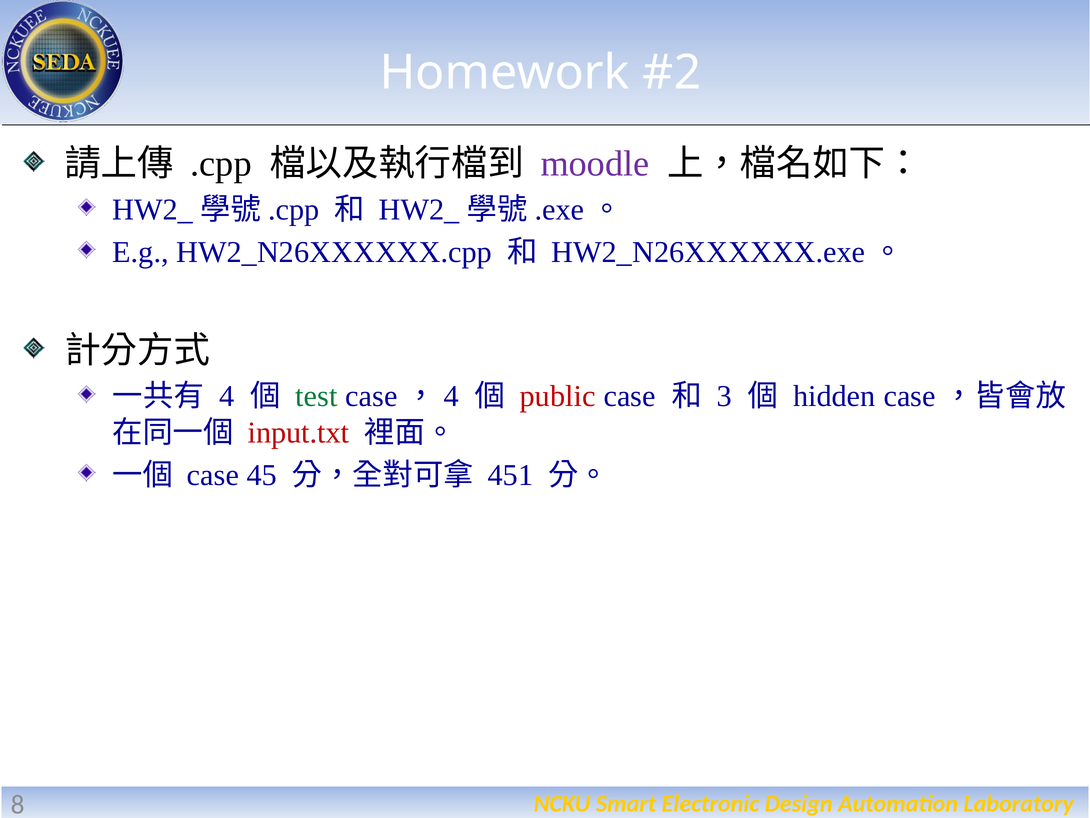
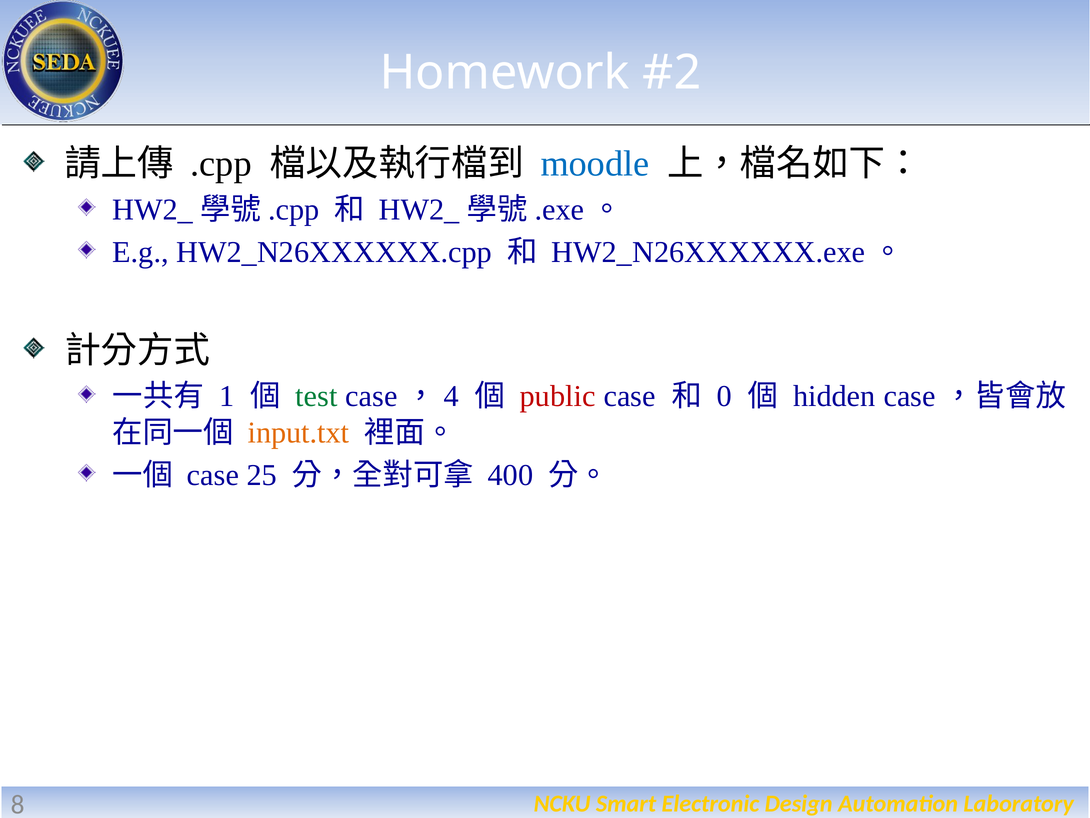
moodle colour: purple -> blue
4 at (227, 396): 4 -> 1
3: 3 -> 0
input.txt colour: red -> orange
45: 45 -> 25
451: 451 -> 400
